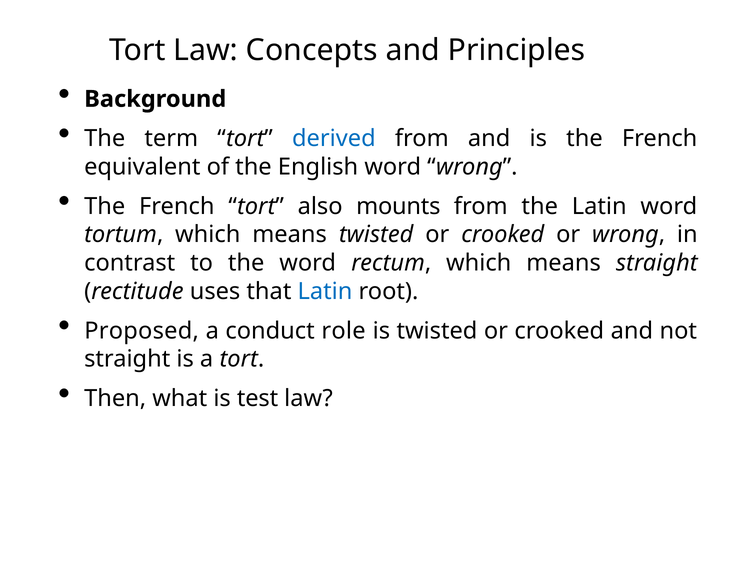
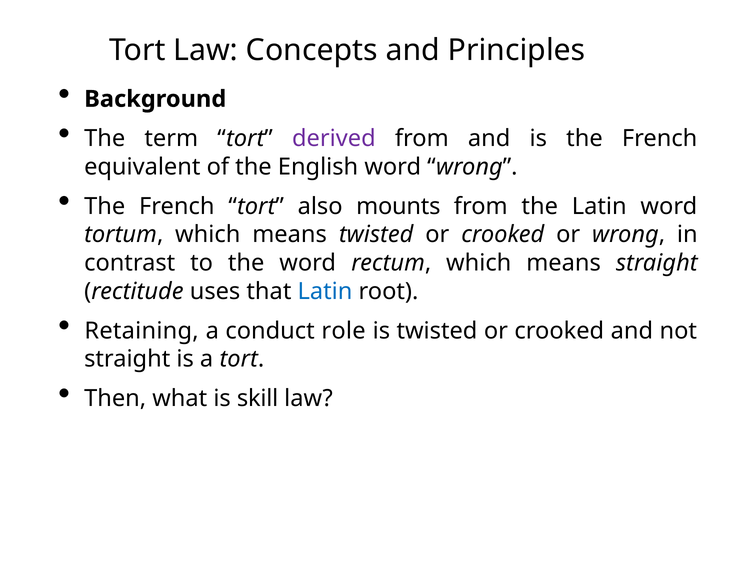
derived colour: blue -> purple
Proposed: Proposed -> Retaining
test: test -> skill
